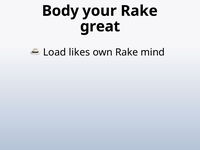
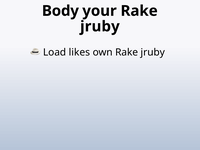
great at (100, 26): great -> jruby
own Rake mind: mind -> jruby
